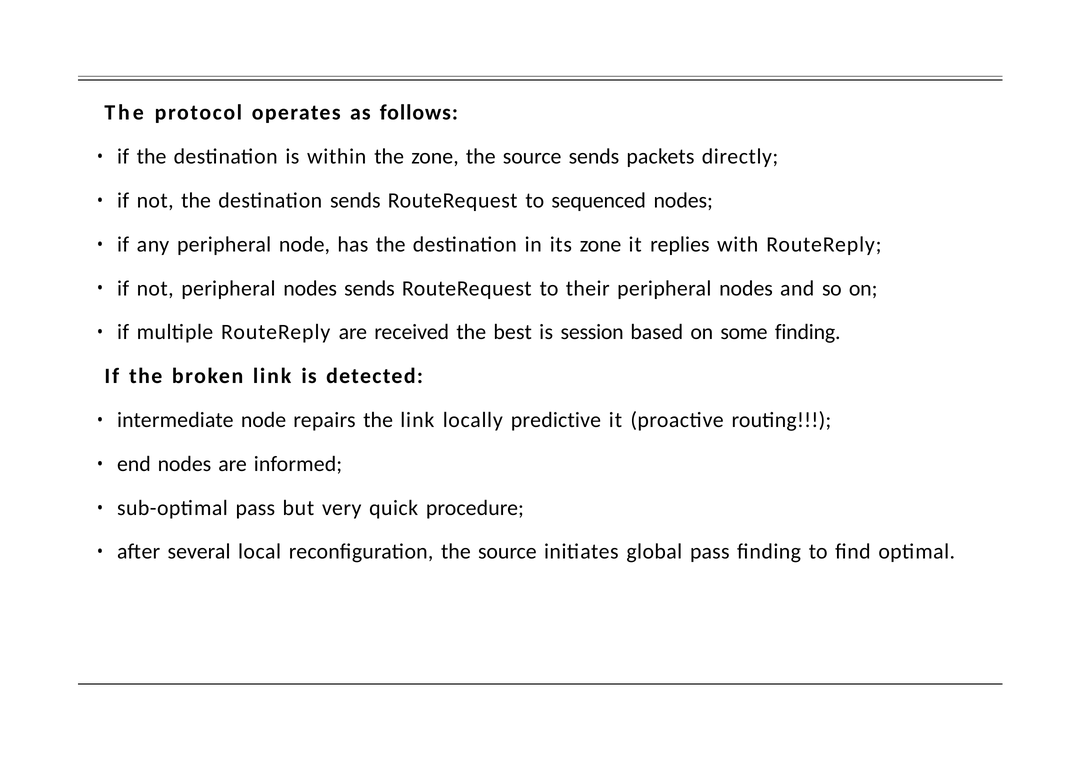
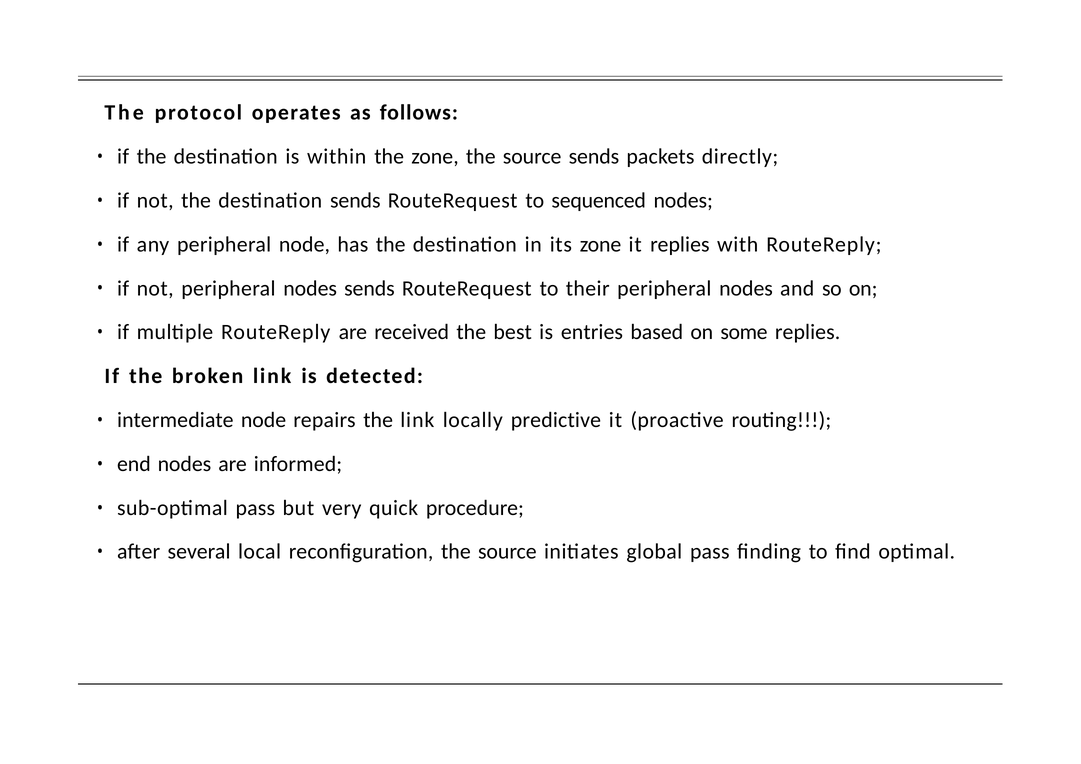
session: session -> entries
some finding: finding -> replies
